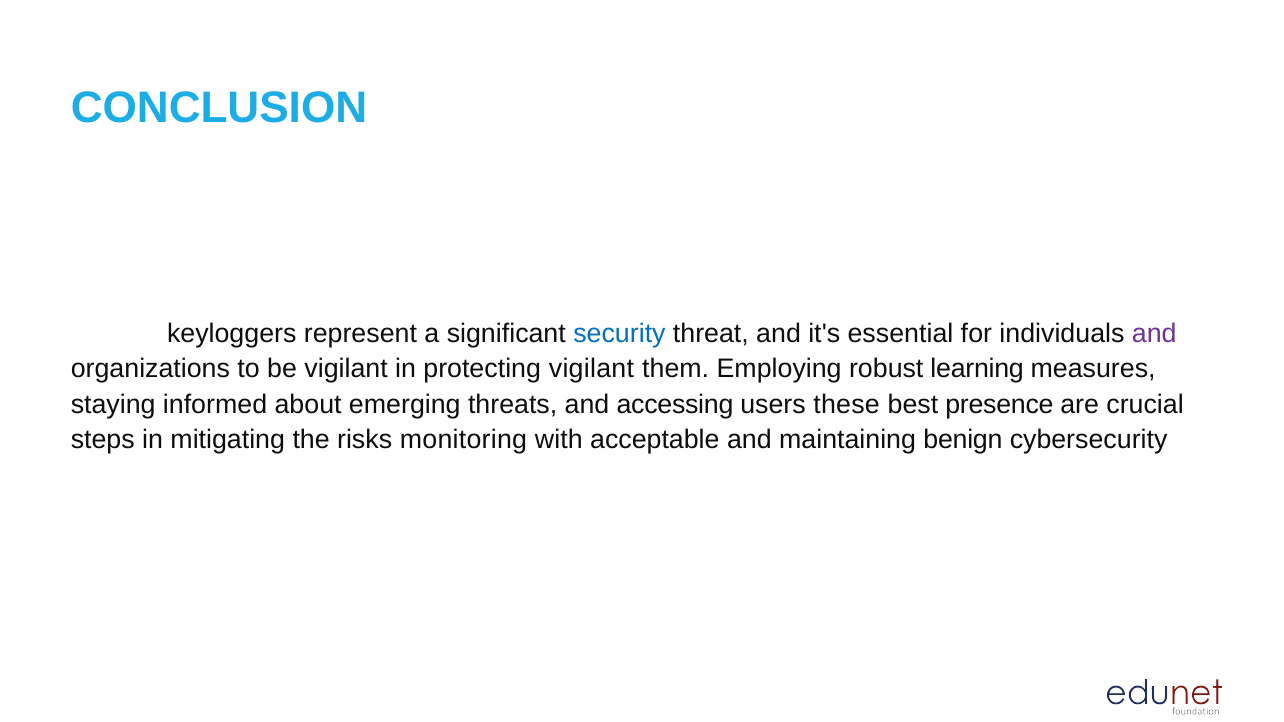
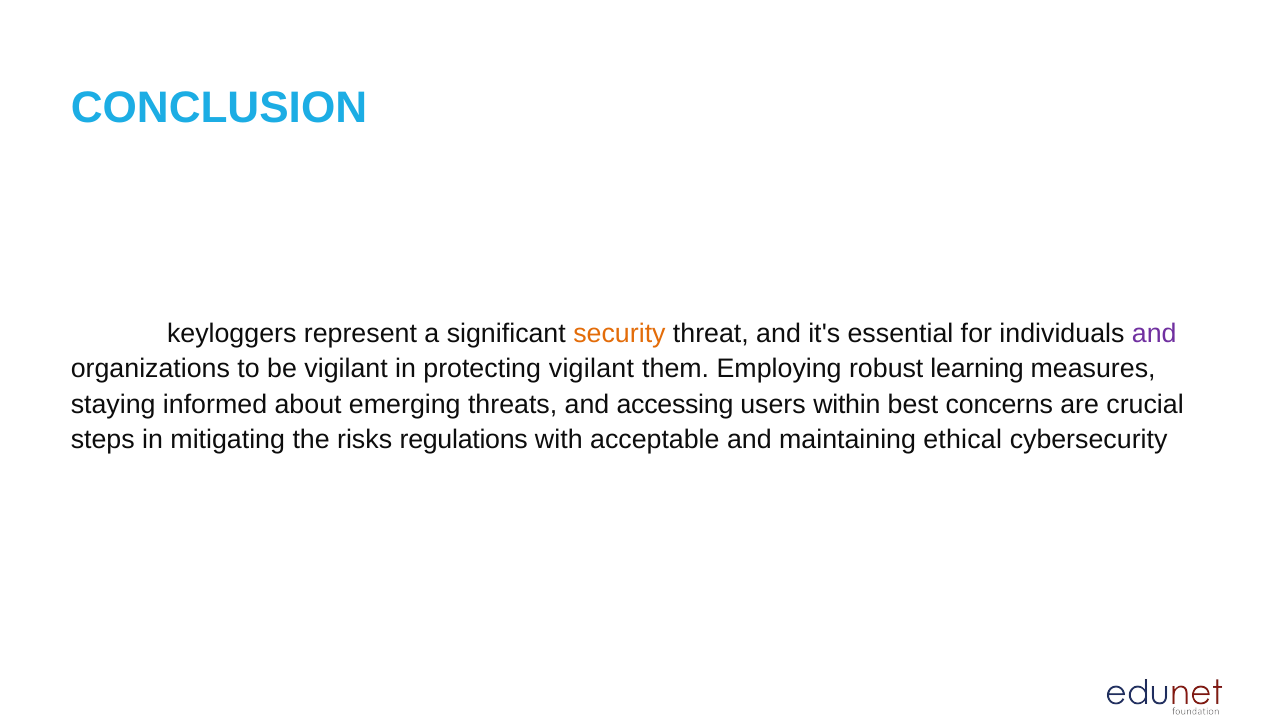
security colour: blue -> orange
these: these -> within
presence: presence -> concerns
monitoring: monitoring -> regulations
benign: benign -> ethical
